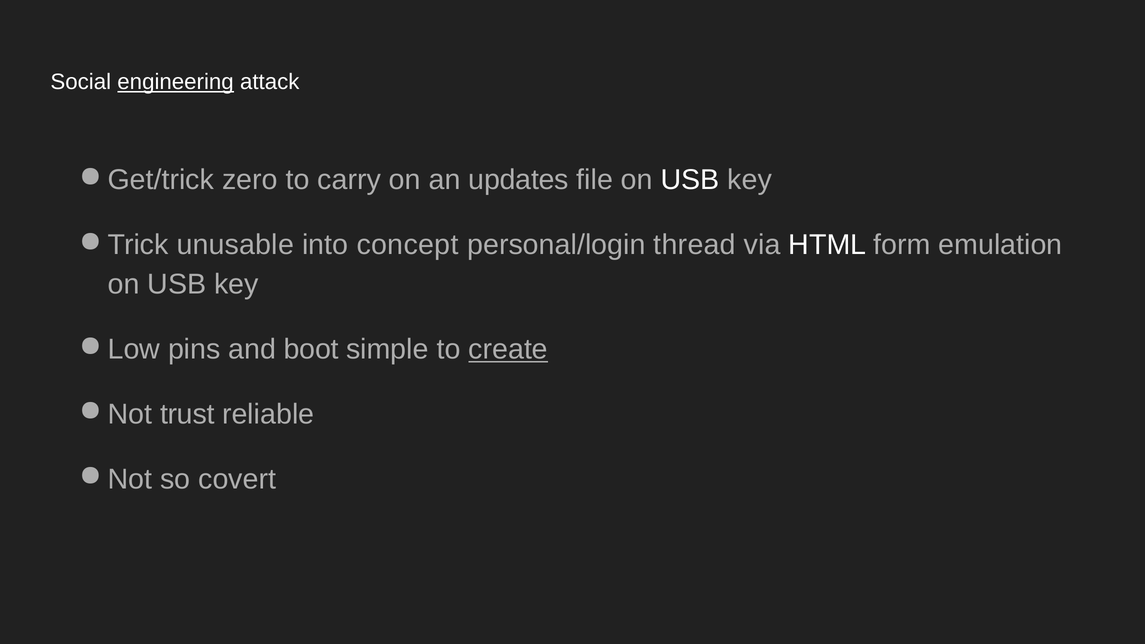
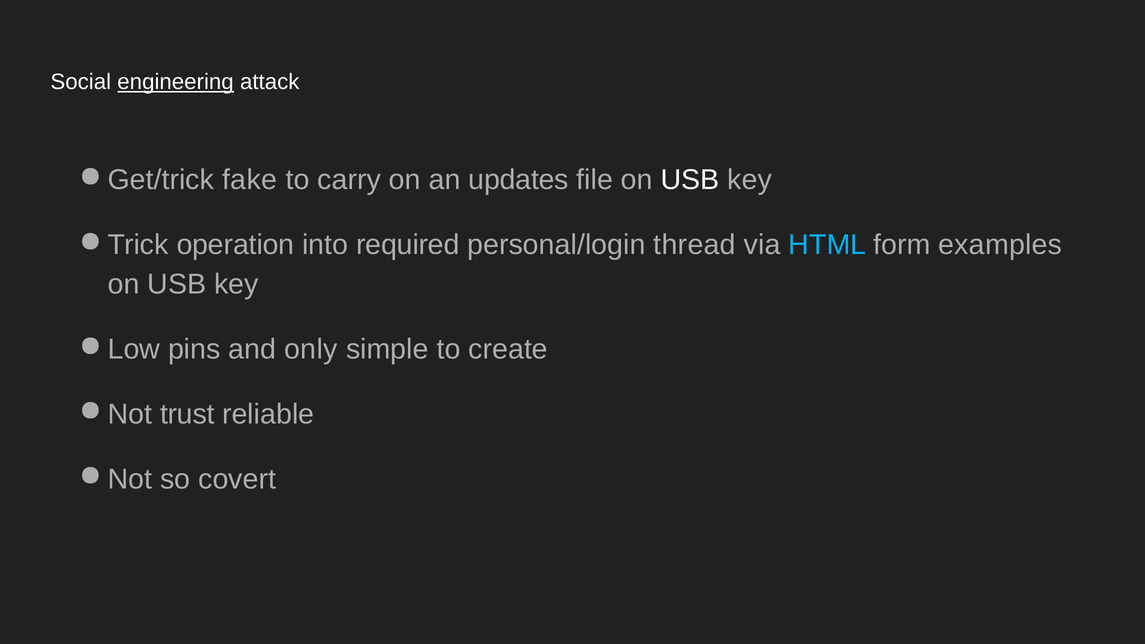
zero: zero -> fake
unusable: unusable -> operation
concept: concept -> required
HTML colour: white -> light blue
emulation: emulation -> examples
boot: boot -> only
create underline: present -> none
